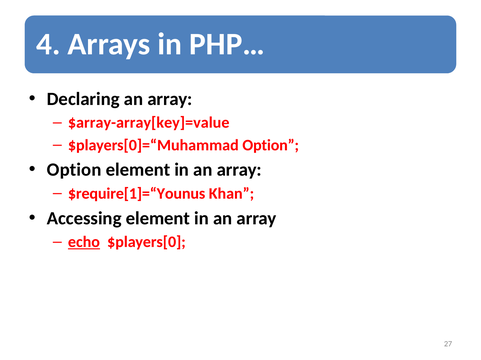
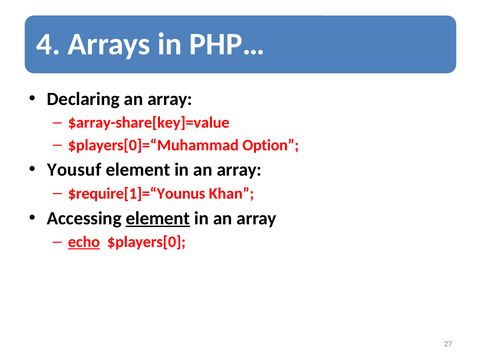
$array-array[key]=value: $array-array[key]=value -> $array-share[key]=value
Option at (74, 170): Option -> Yousuf
element at (158, 219) underline: none -> present
